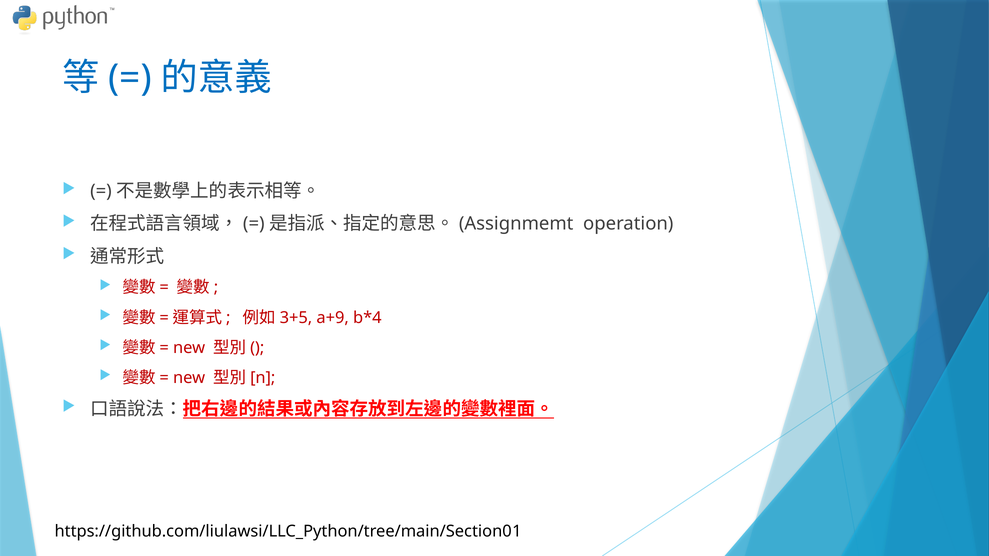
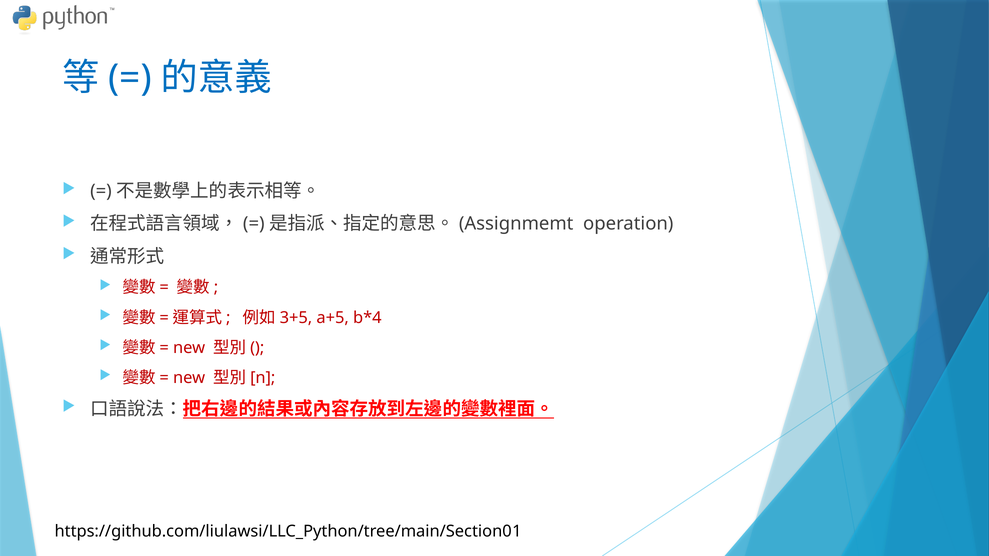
a+9: a+9 -> a+5
